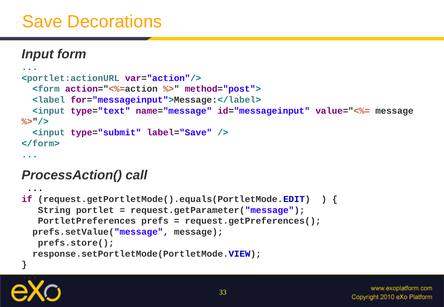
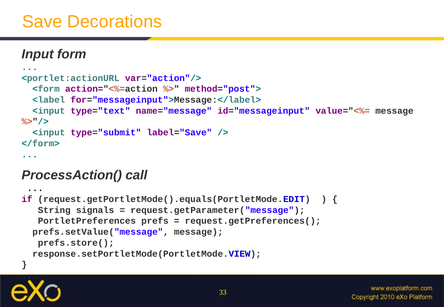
portlet: portlet -> signals
